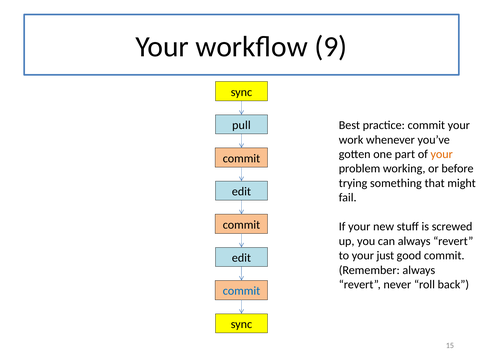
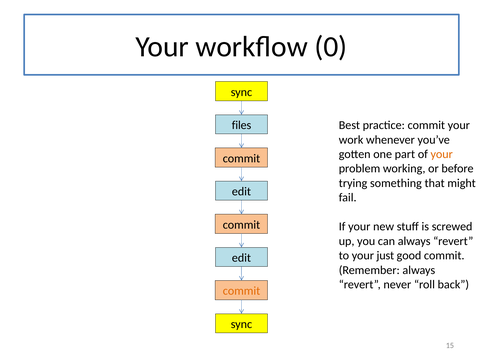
9: 9 -> 0
pull: pull -> files
commit at (241, 291) colour: blue -> orange
